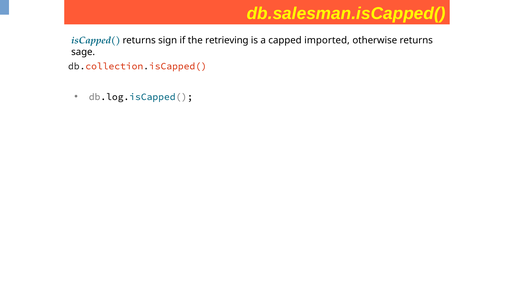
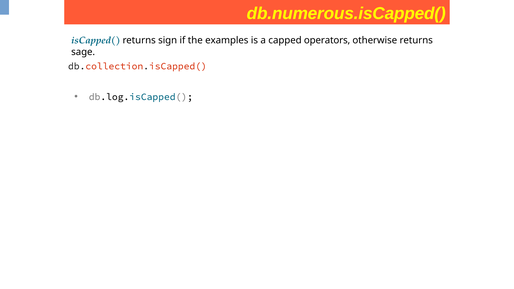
db.salesman.isCapped(: db.salesman.isCapped( -> db.numerous.isCapped(
retrieving: retrieving -> examples
imported: imported -> operators
